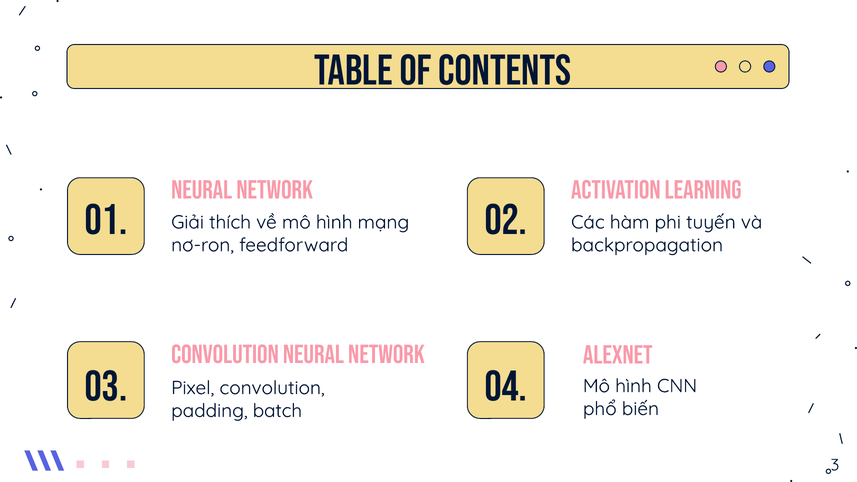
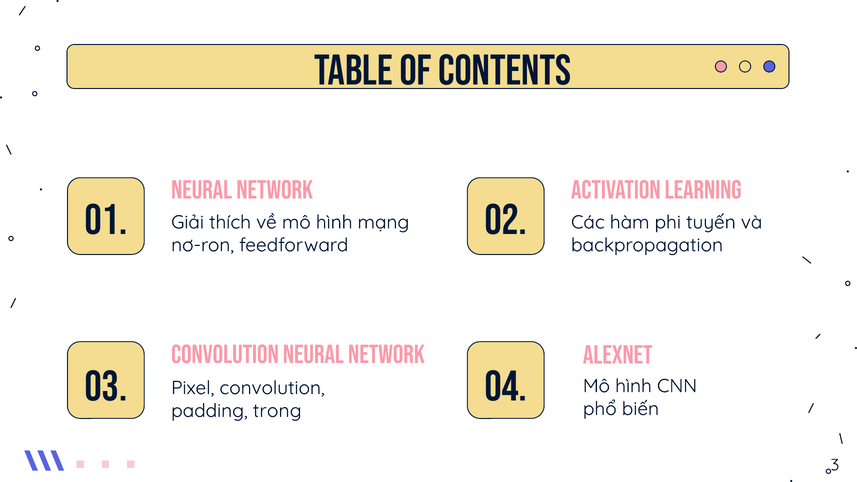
batch: batch -> trong
